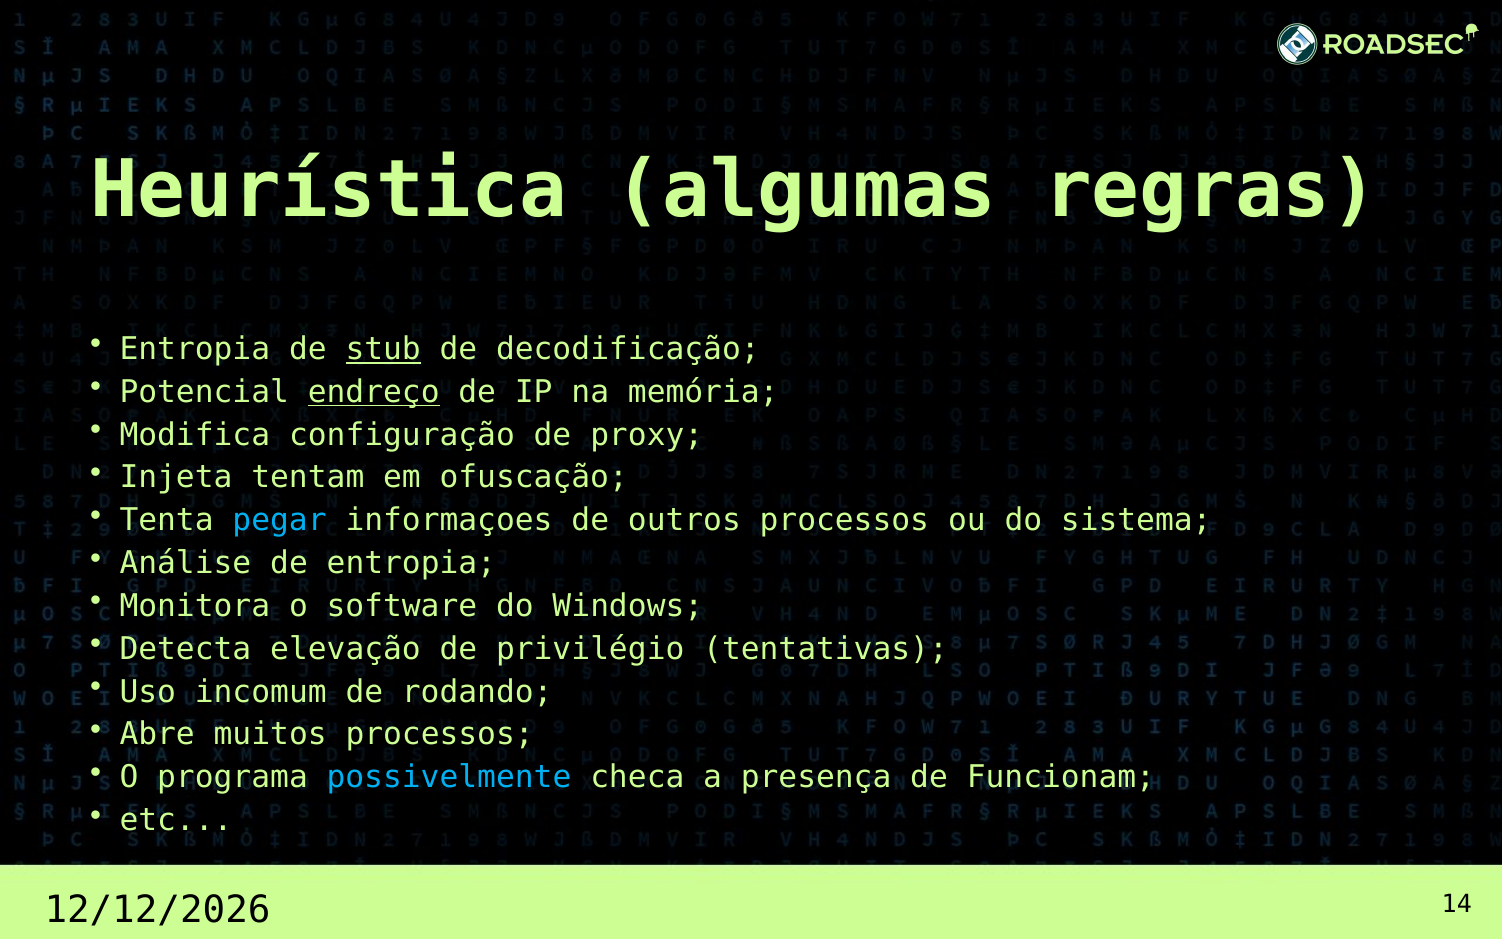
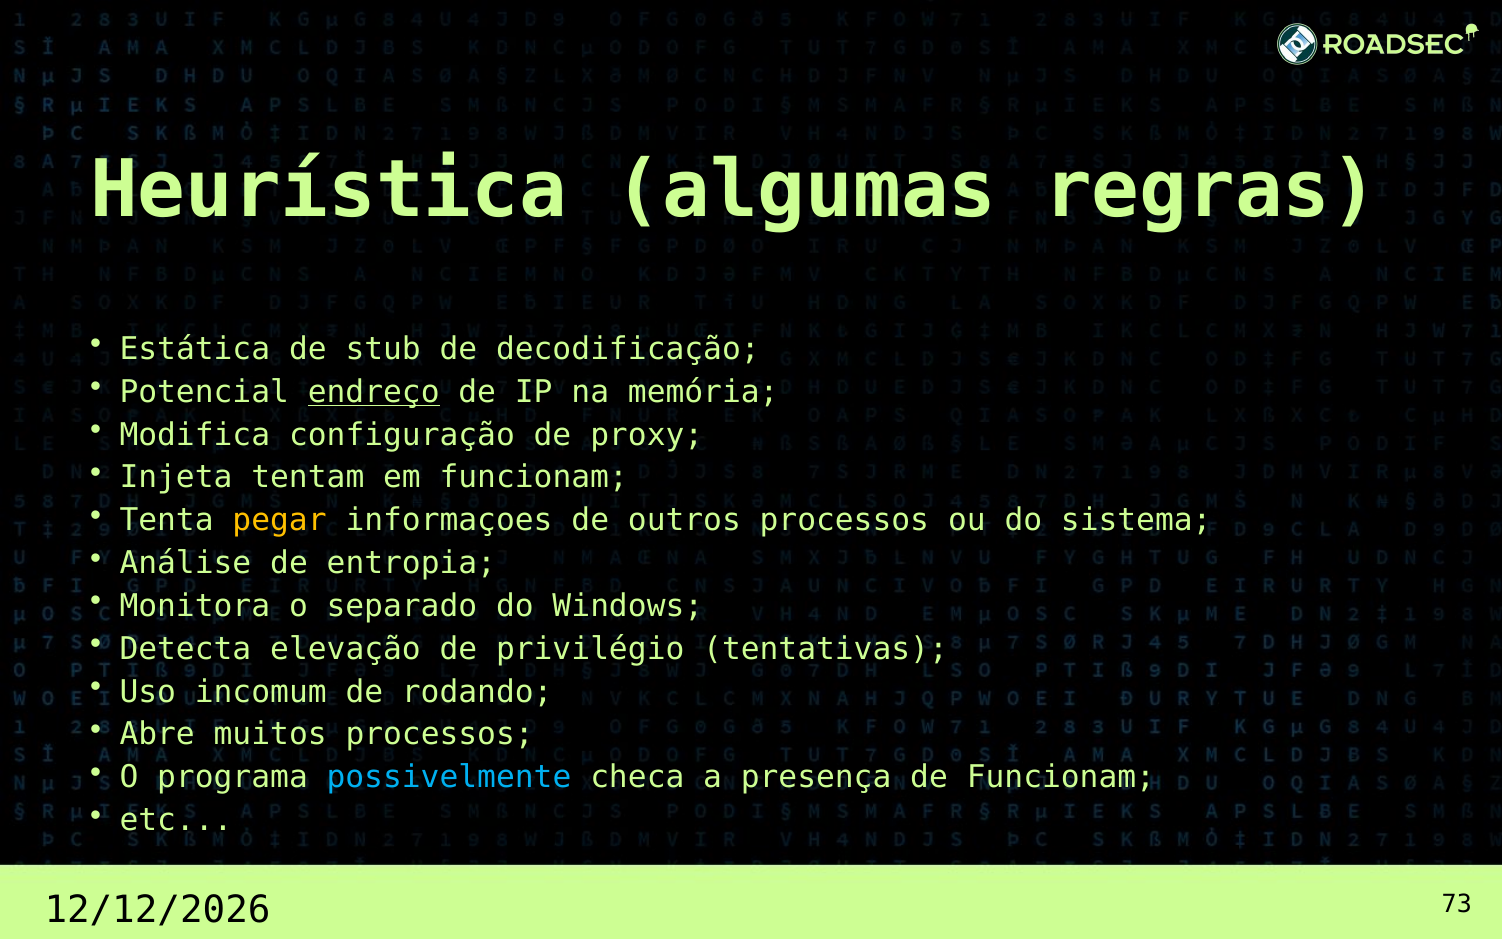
Entropia at (195, 349): Entropia -> Estática
stub underline: present -> none
em ofuscação: ofuscação -> funcionam
pegar colour: light blue -> yellow
software: software -> separado
14: 14 -> 73
